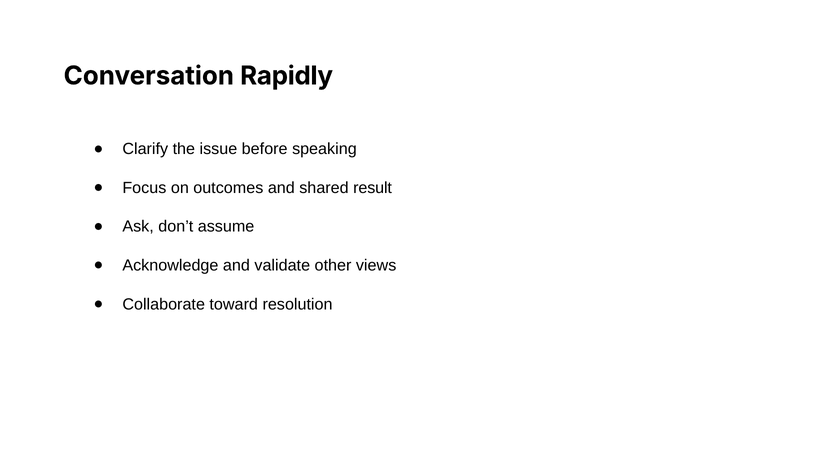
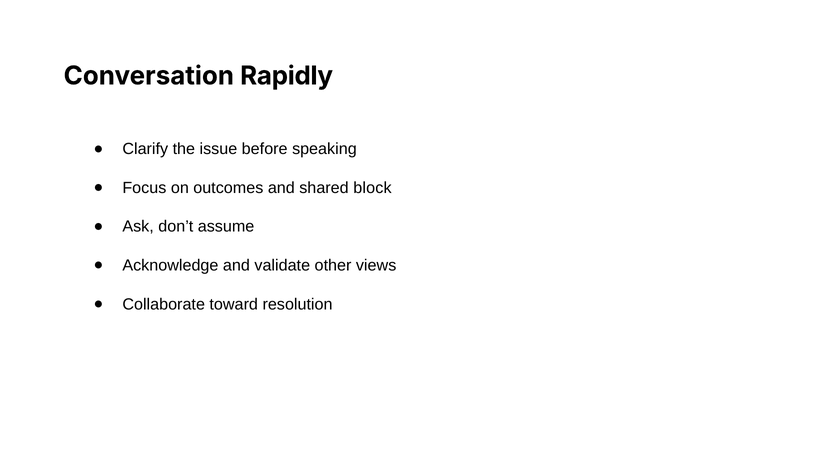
result: result -> block
